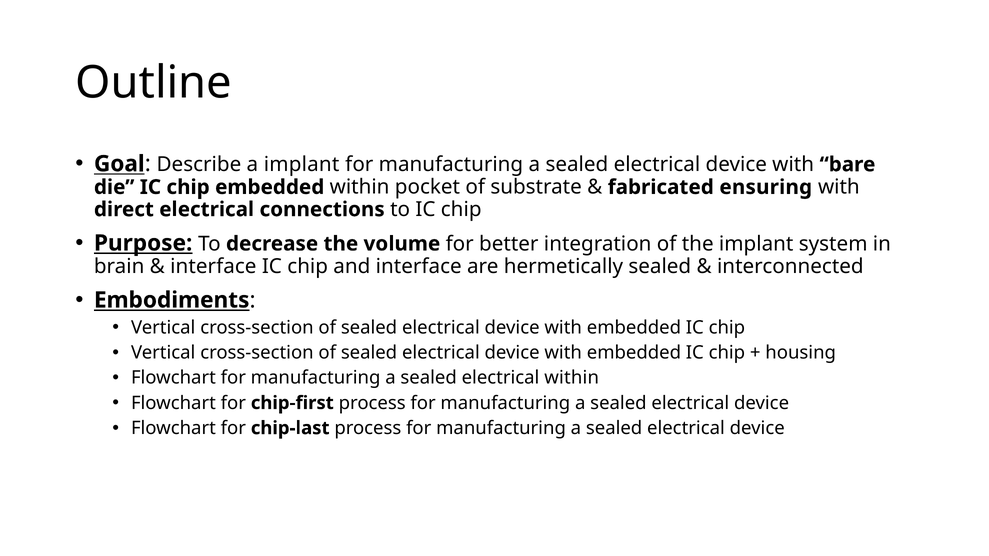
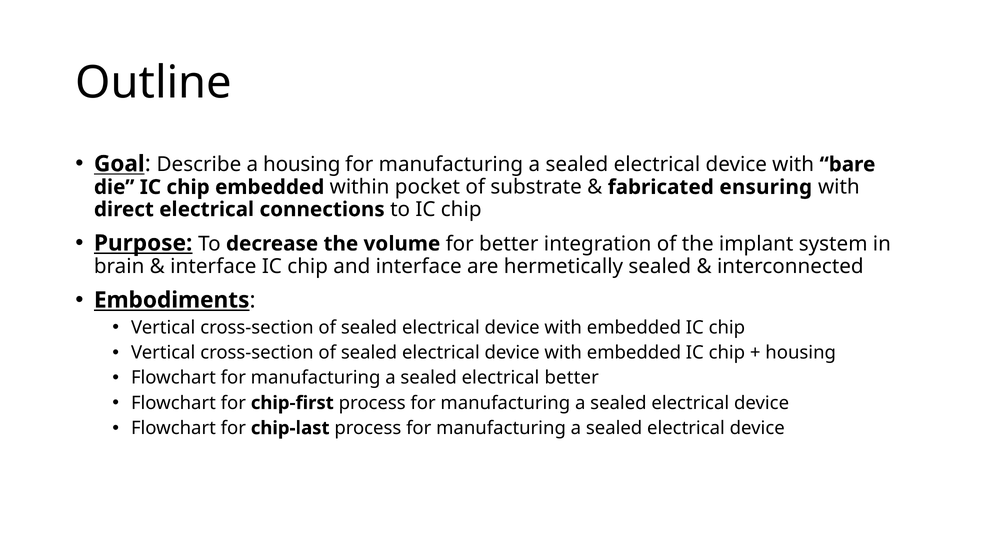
a implant: implant -> housing
electrical within: within -> better
